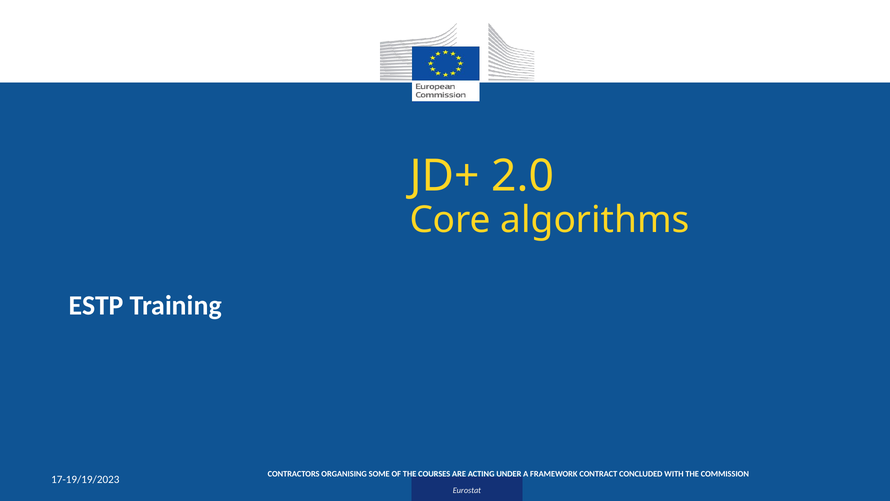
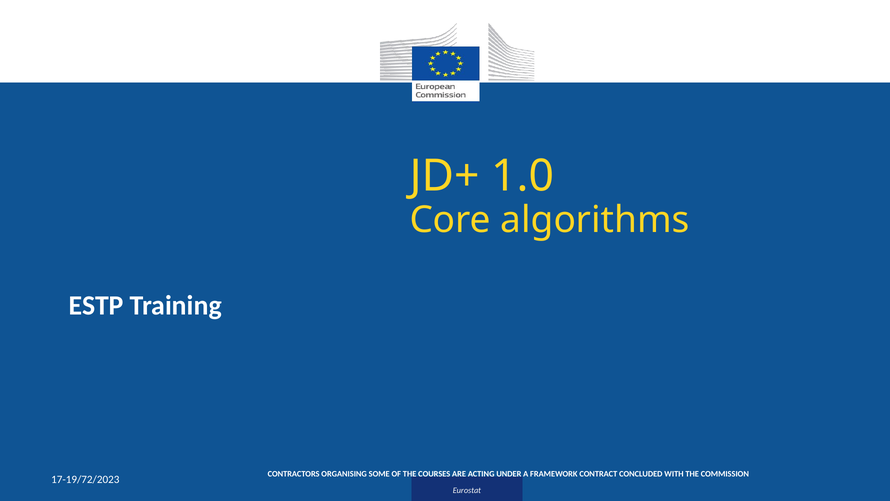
2.0: 2.0 -> 1.0
17-19/19/2023: 17-19/19/2023 -> 17-19/72/2023
